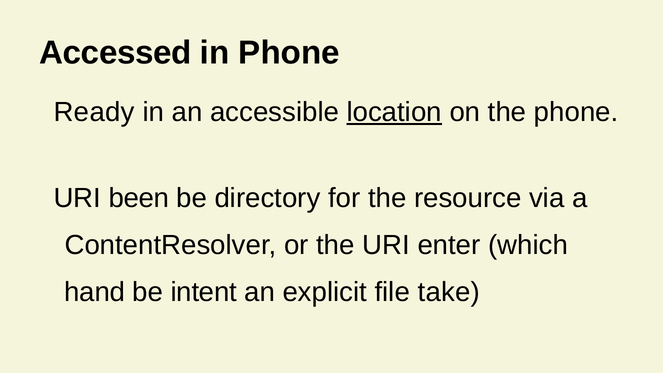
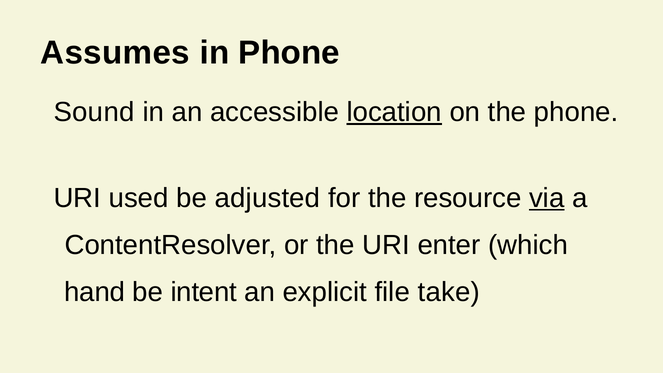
Accessed: Accessed -> Assumes
Ready: Ready -> Sound
been: been -> used
directory: directory -> adjusted
via underline: none -> present
